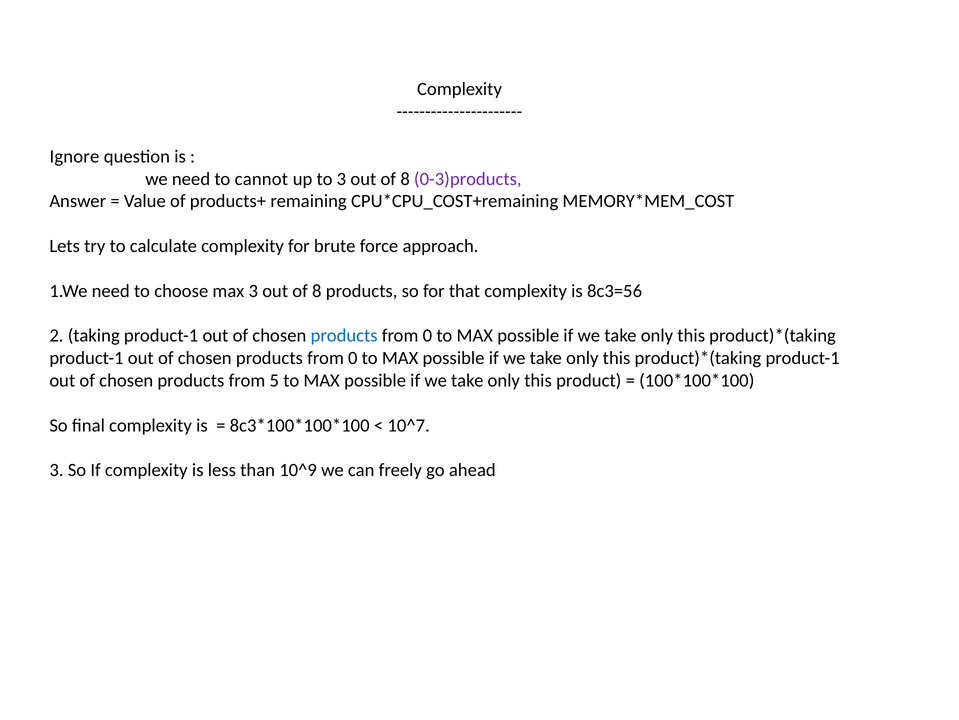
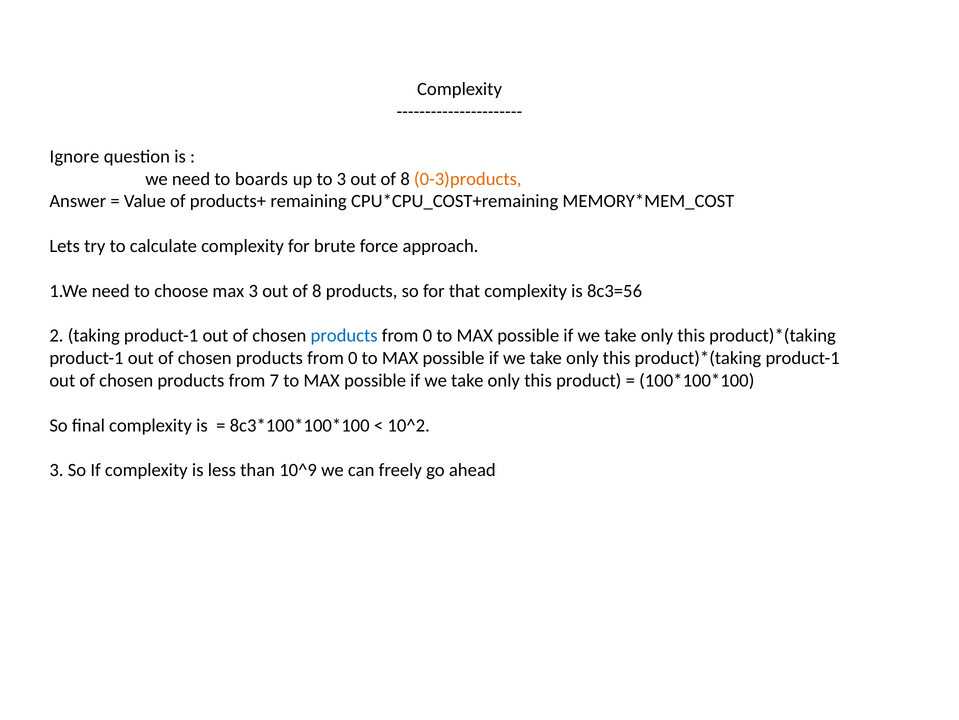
cannot: cannot -> boards
0-3)products colour: purple -> orange
5: 5 -> 7
10^7: 10^7 -> 10^2
